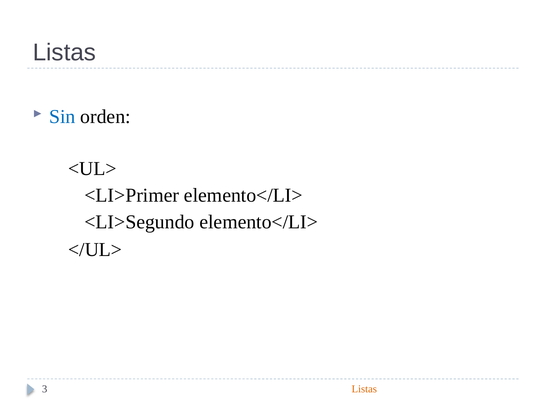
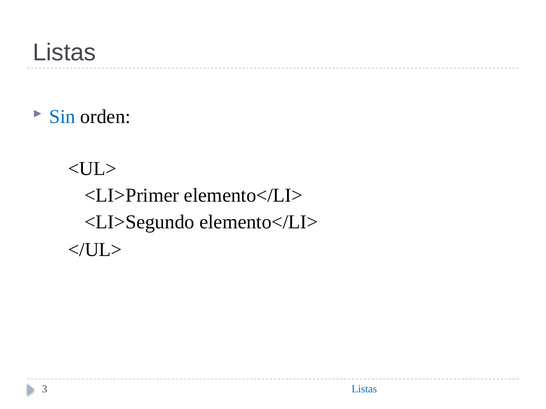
Listas at (364, 389) colour: orange -> blue
